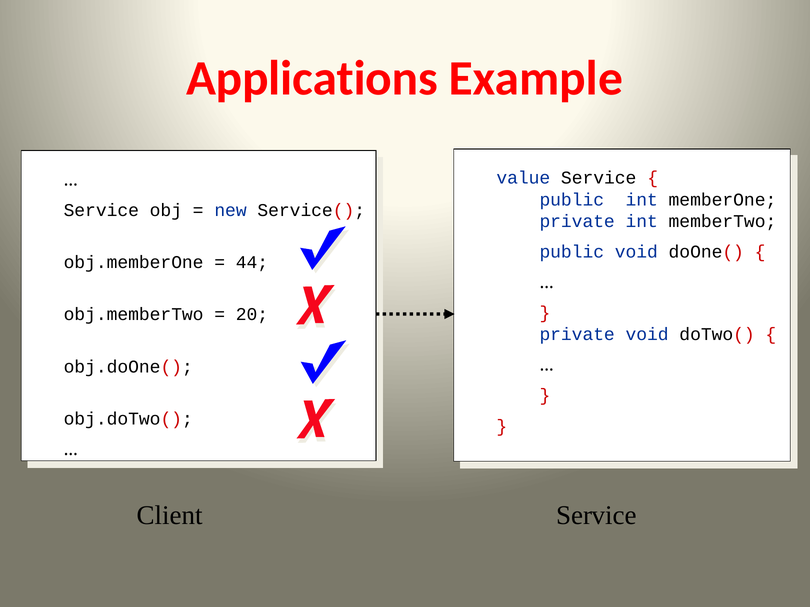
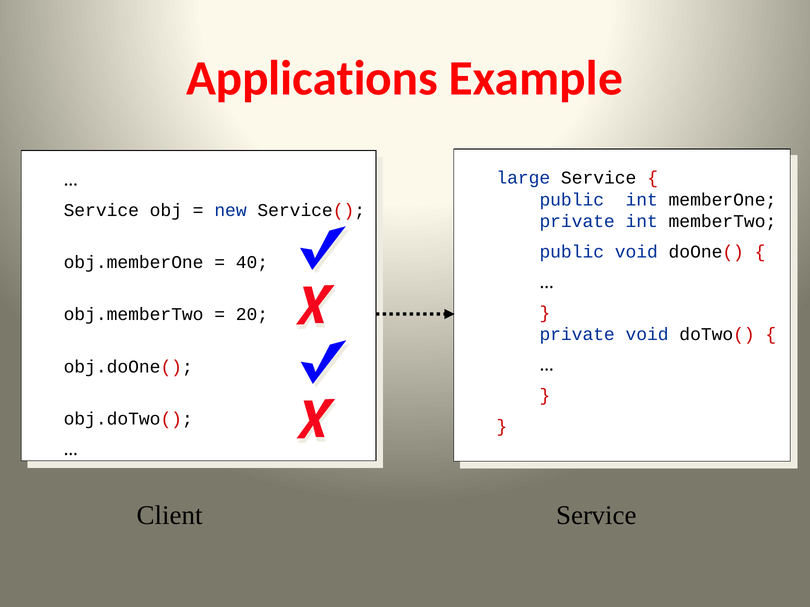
value: value -> large
44: 44 -> 40
